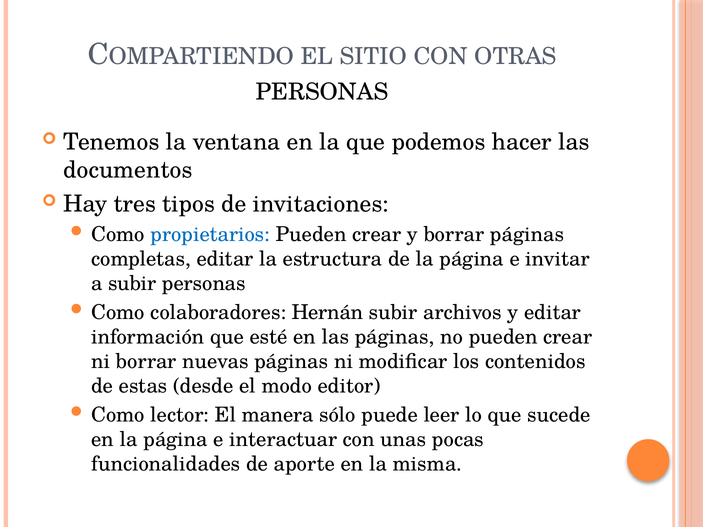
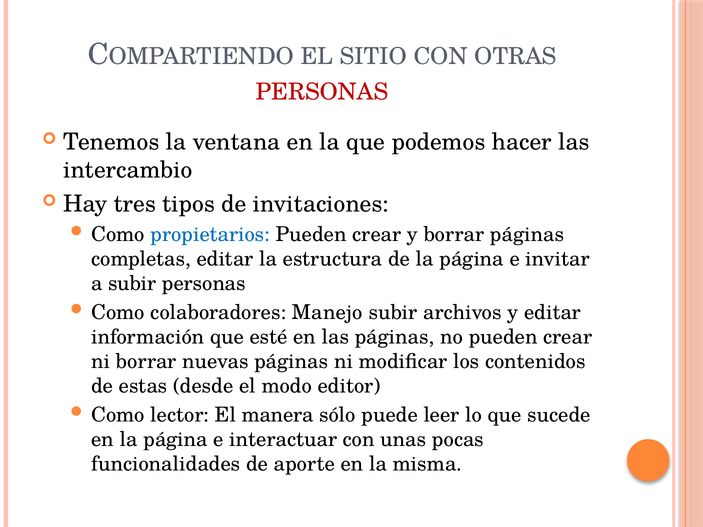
PERSONAS at (322, 92) colour: black -> red
documentos: documentos -> intercambio
Hernán: Hernán -> Manejo
